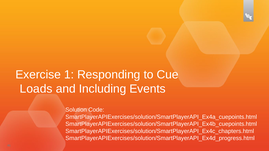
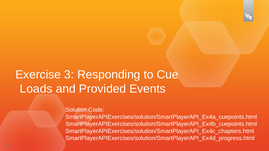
1: 1 -> 3
Including: Including -> Provided
